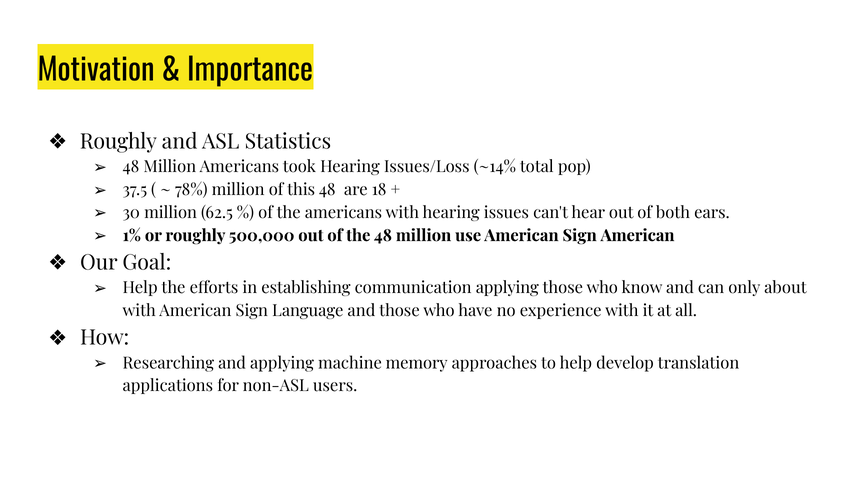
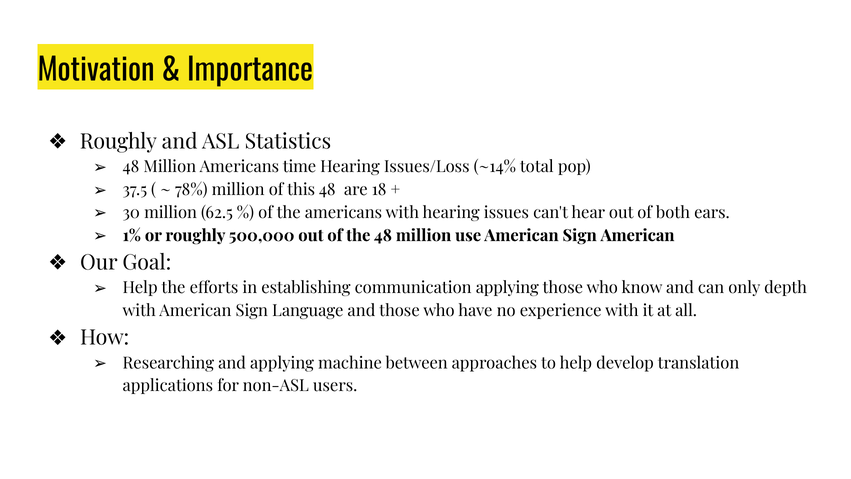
took: took -> time
about: about -> depth
memory: memory -> between
